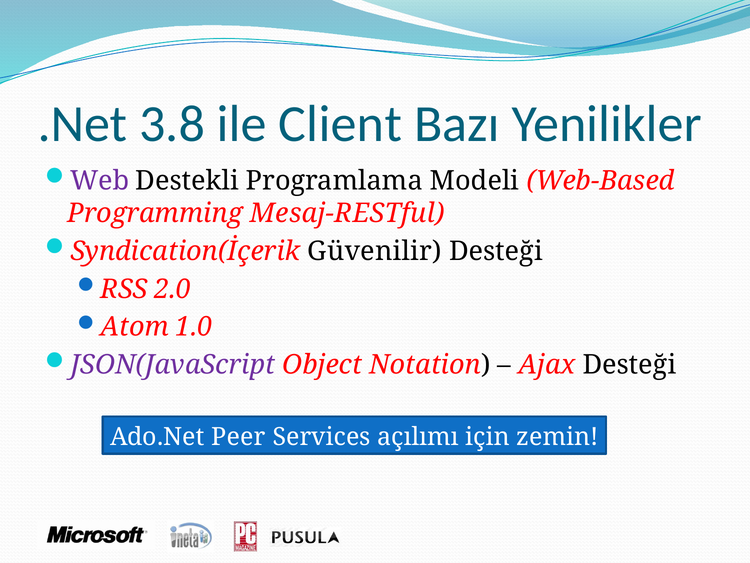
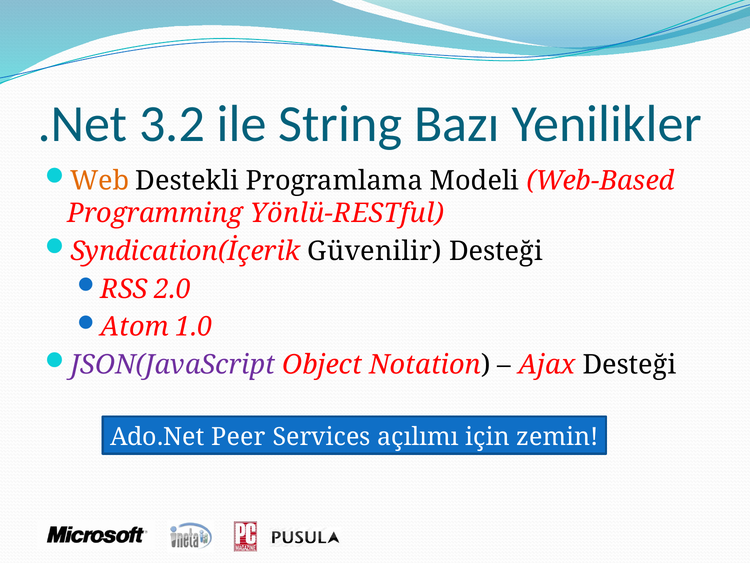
3.8: 3.8 -> 3.2
Client: Client -> String
Web colour: purple -> orange
Mesaj-RESTful: Mesaj-RESTful -> Yönlü-RESTful
